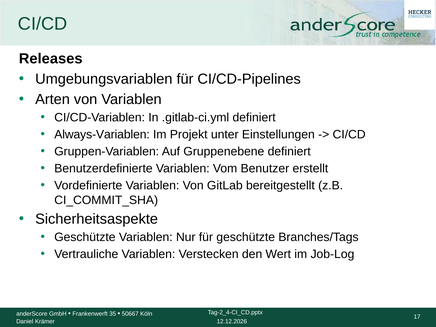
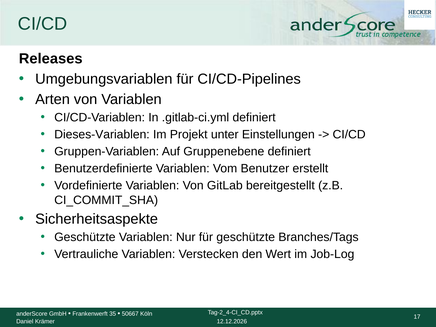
Always-Variablen: Always-Variablen -> Dieses-Variablen
